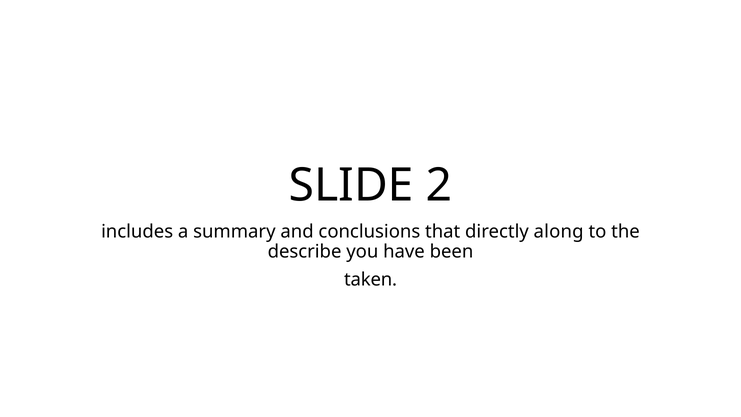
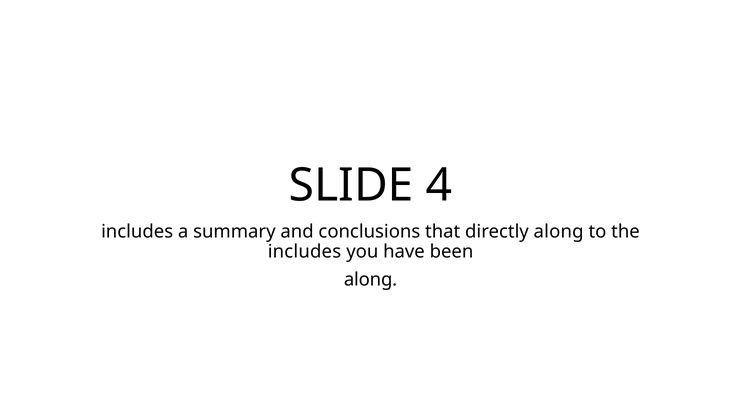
2: 2 -> 4
describe at (305, 252): describe -> includes
taken at (371, 279): taken -> along
